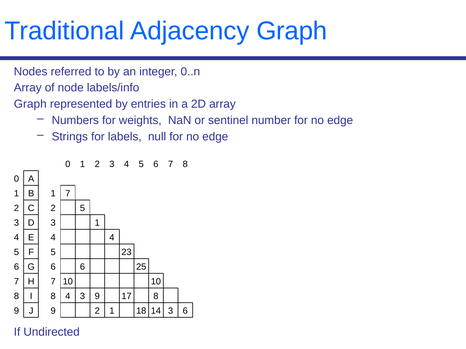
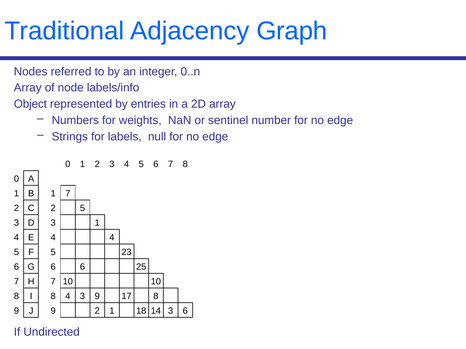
Graph at (30, 104): Graph -> Object
